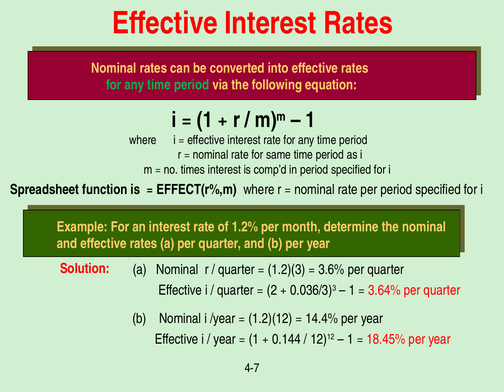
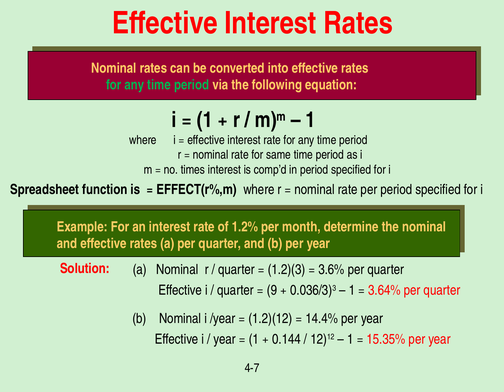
2: 2 -> 9
18.45%: 18.45% -> 15.35%
